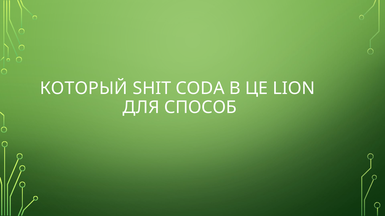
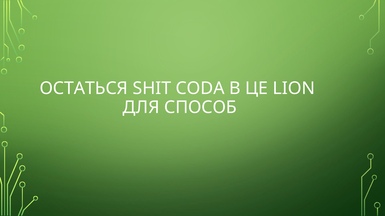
КОТОРЫЙ: КОТОРЫЙ -> ОСТАТЬСЯ
